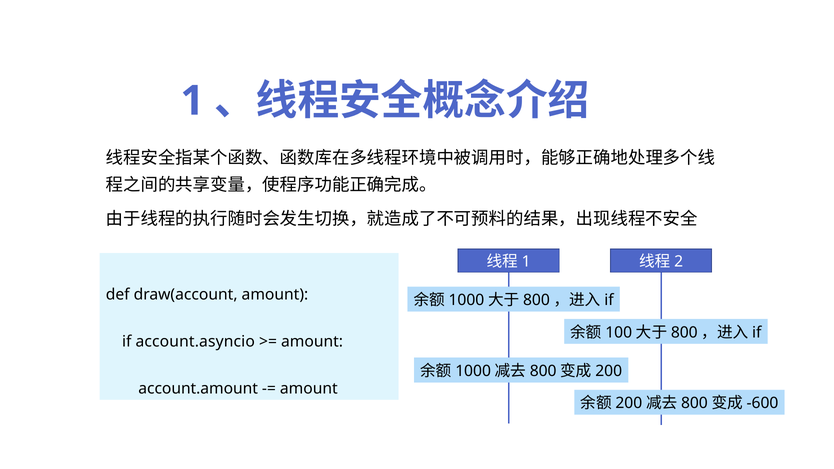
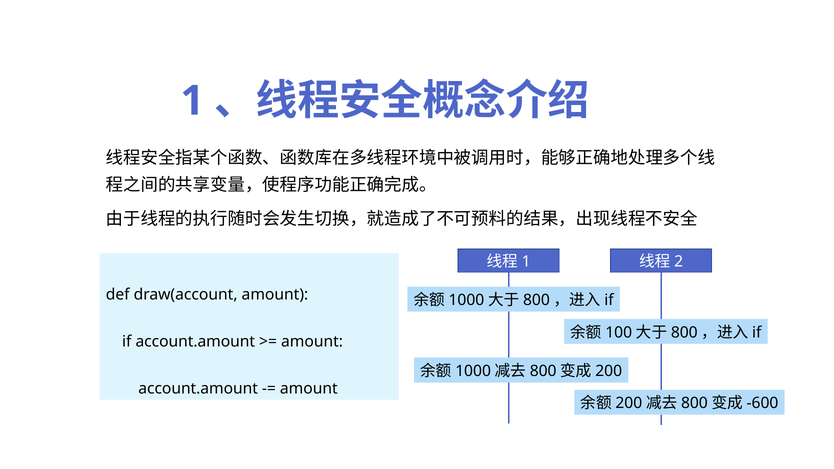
if account.asyncio: account.asyncio -> account.amount
